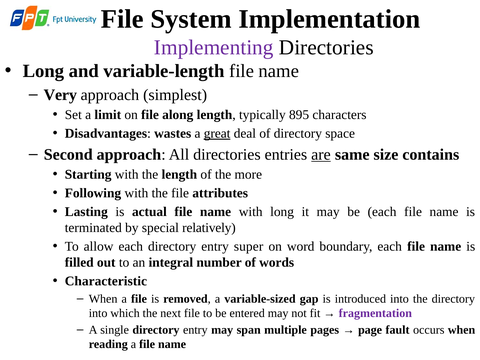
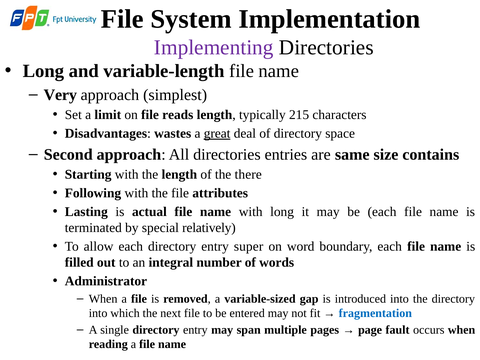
along: along -> reads
895: 895 -> 215
are underline: present -> none
more: more -> there
Characteristic: Characteristic -> Administrator
fragmentation colour: purple -> blue
